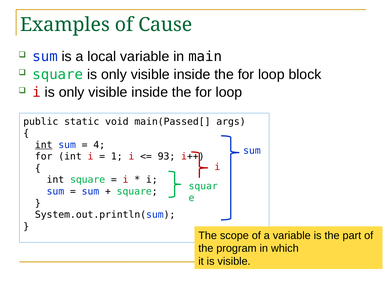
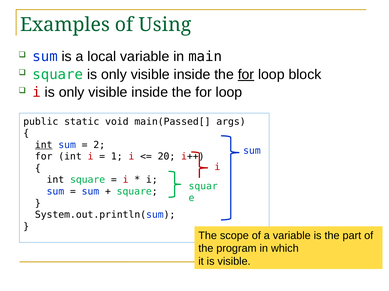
Cause: Cause -> Using
for at (246, 75) underline: none -> present
4: 4 -> 2
93: 93 -> 20
